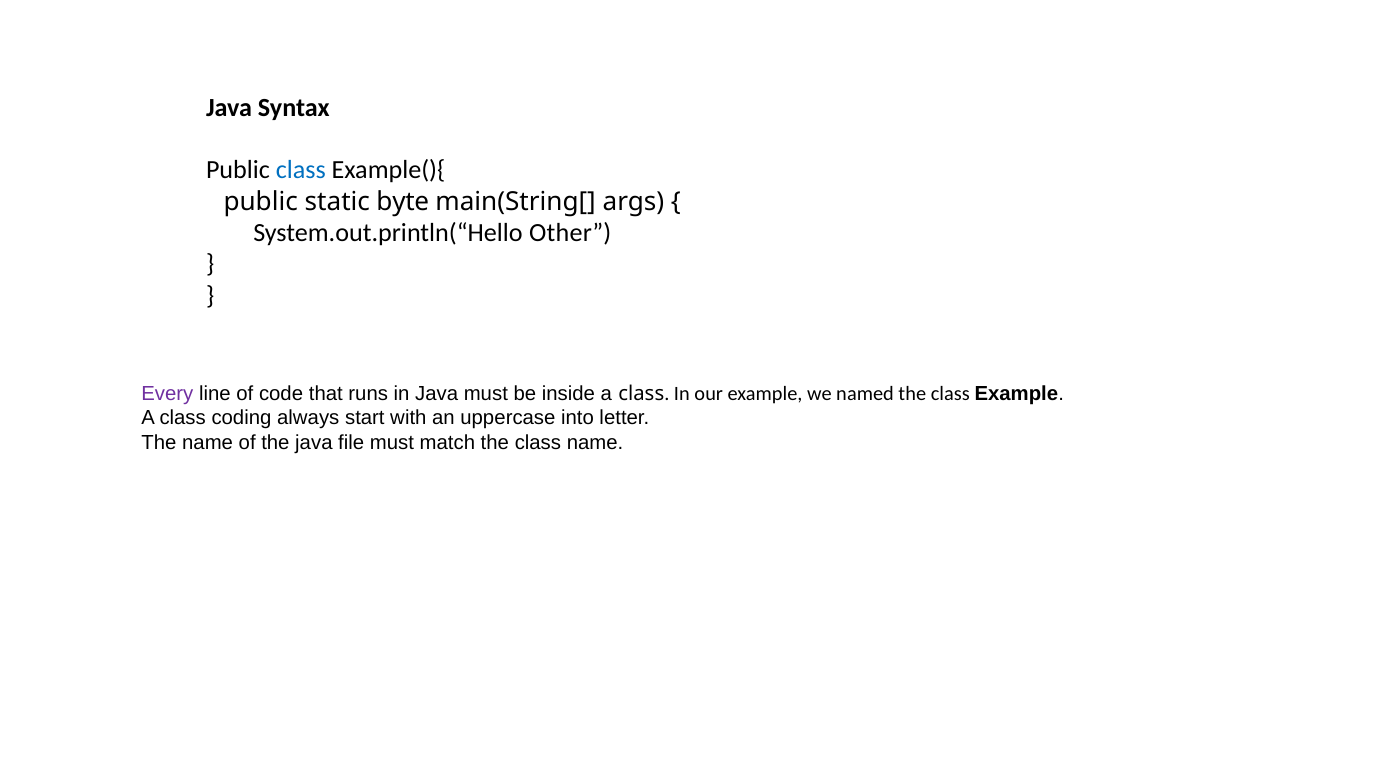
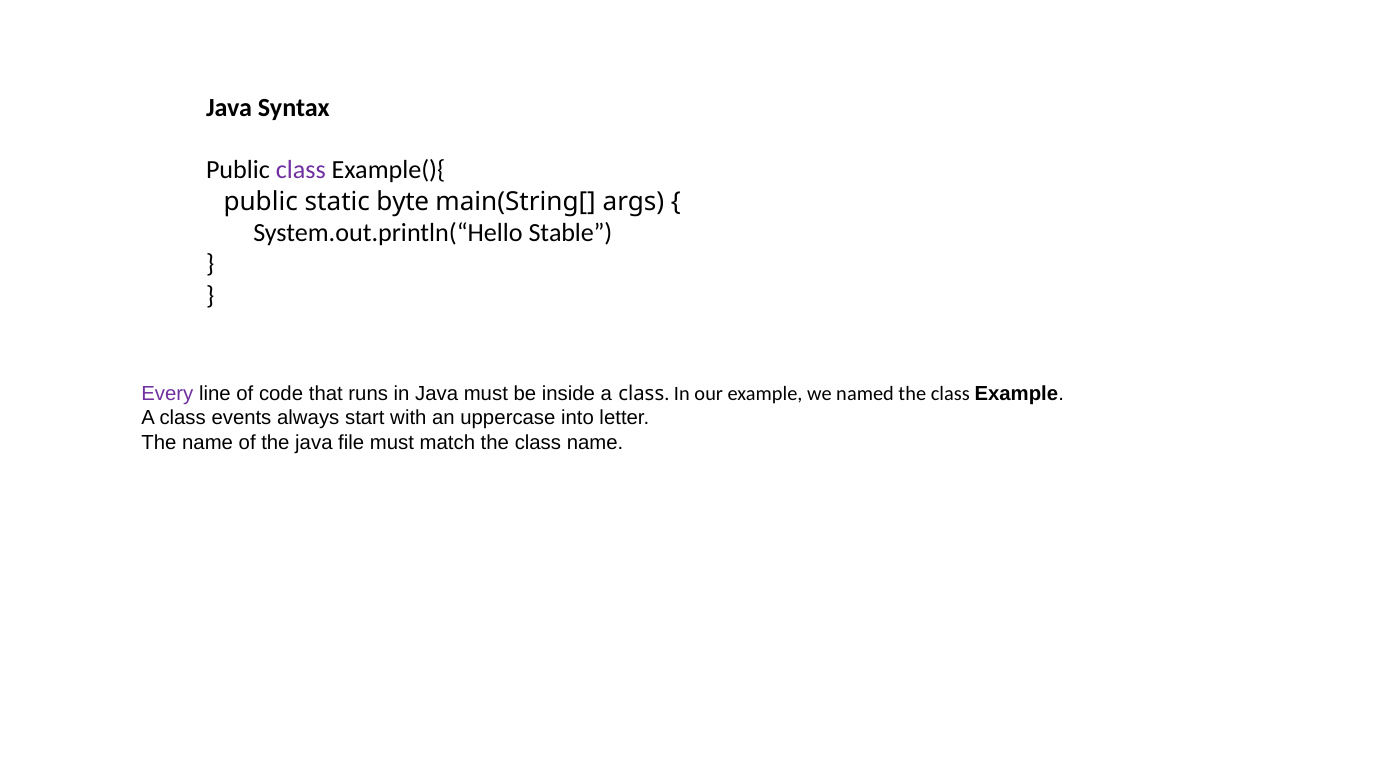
class at (301, 170) colour: blue -> purple
Other: Other -> Stable
coding: coding -> events
